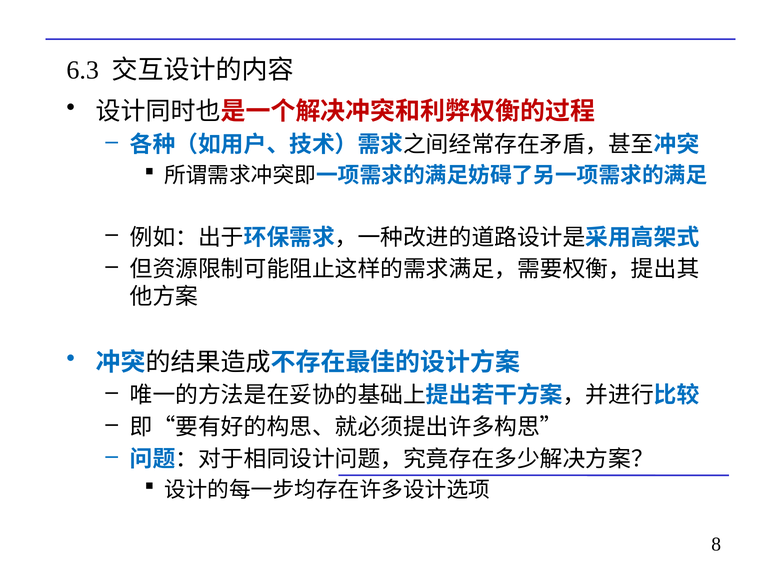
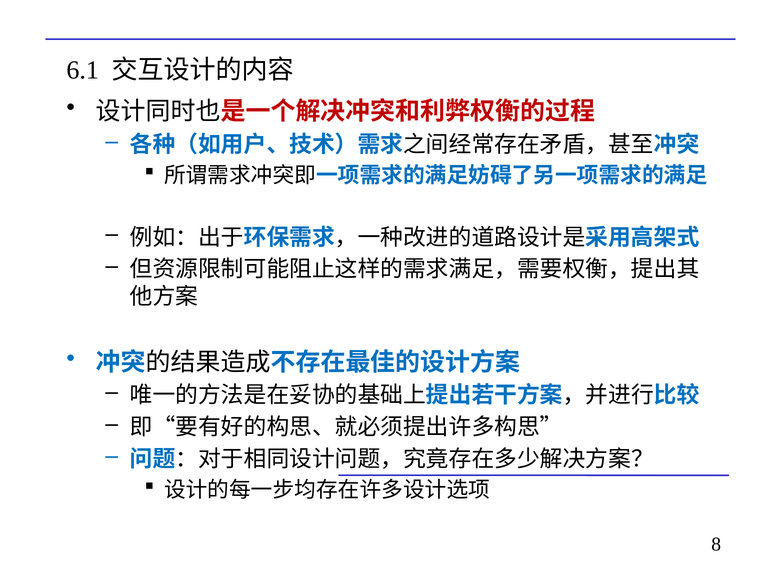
6.3: 6.3 -> 6.1
